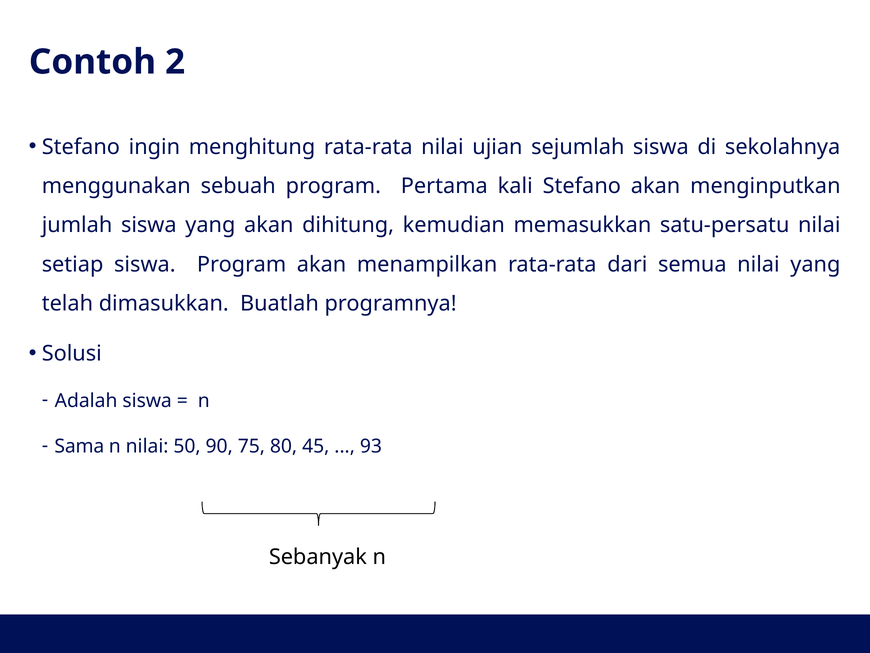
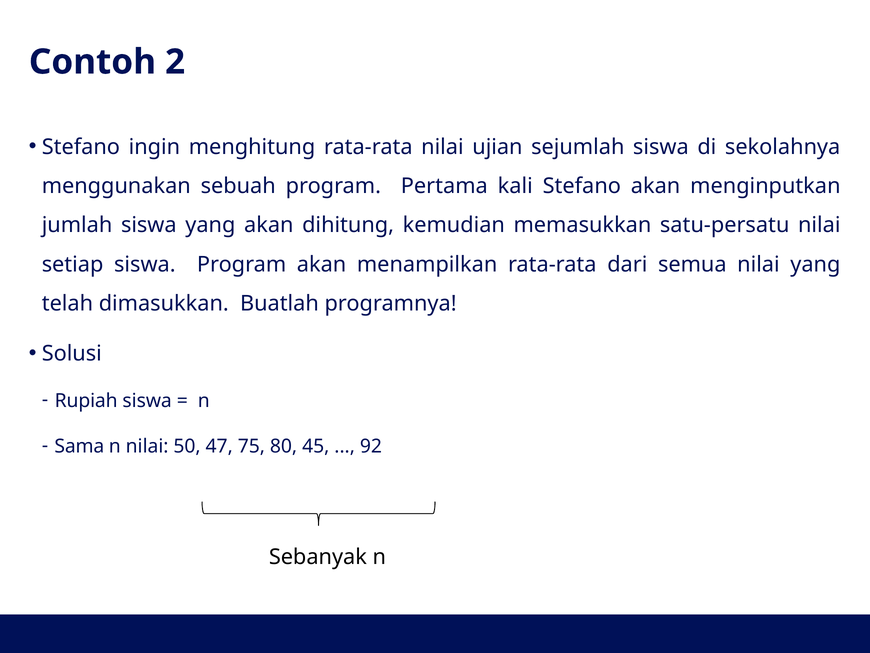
Adalah: Adalah -> Rupiah
90: 90 -> 47
93: 93 -> 92
